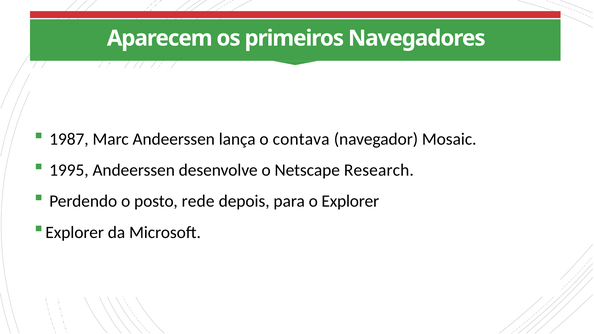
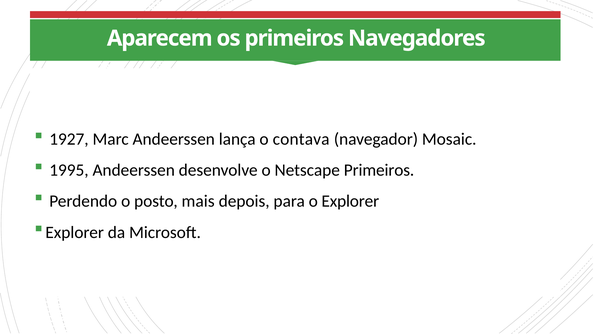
1987: 1987 -> 1927
Netscape Research: Research -> Primeiros
rede: rede -> mais
